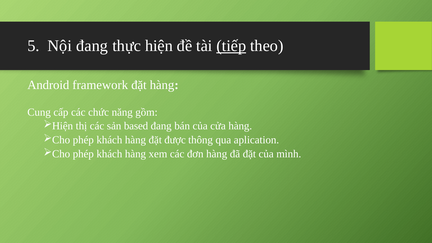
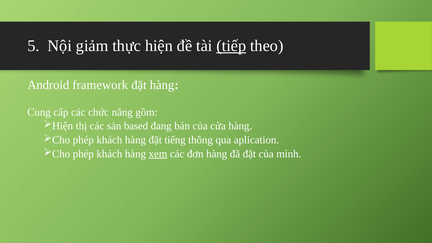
Nội đang: đang -> giảm
được: được -> tiếng
xem underline: none -> present
